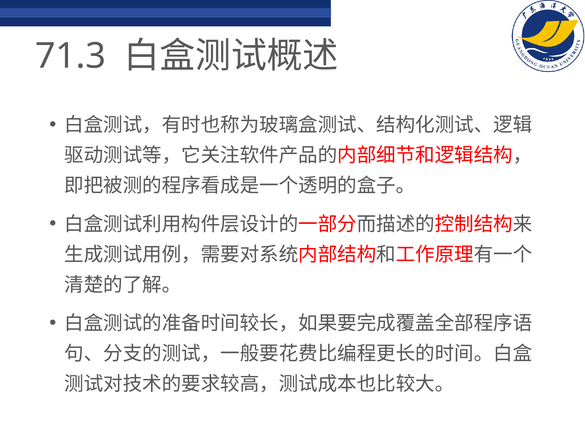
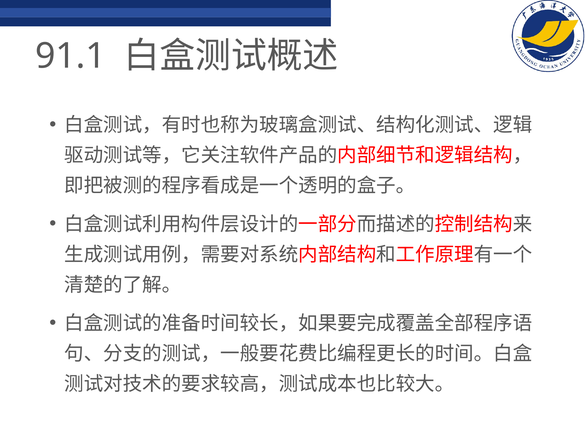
71.3: 71.3 -> 91.1
